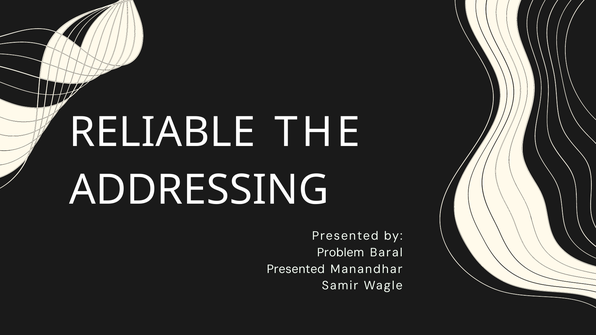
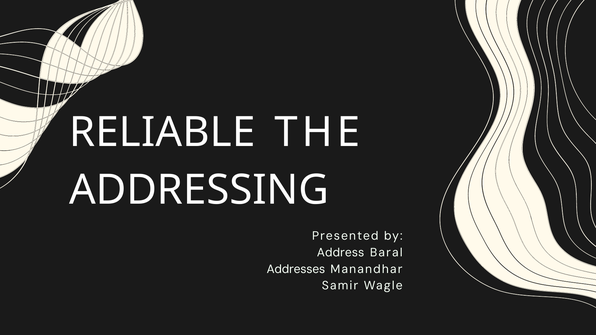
Problem: Problem -> Address
Presented at (296, 269): Presented -> Addresses
